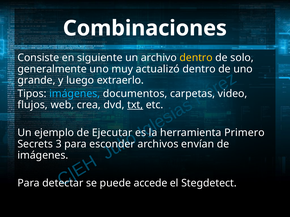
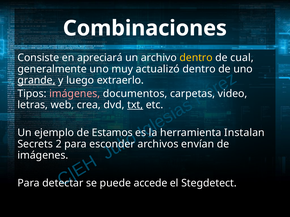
siguiente: siguiente -> apreciará
solo: solo -> cual
grande underline: none -> present
imágenes at (75, 94) colour: light blue -> pink
flujos: flujos -> letras
Ejecutar: Ejecutar -> Estamos
Primero: Primero -> Instalan
3: 3 -> 2
